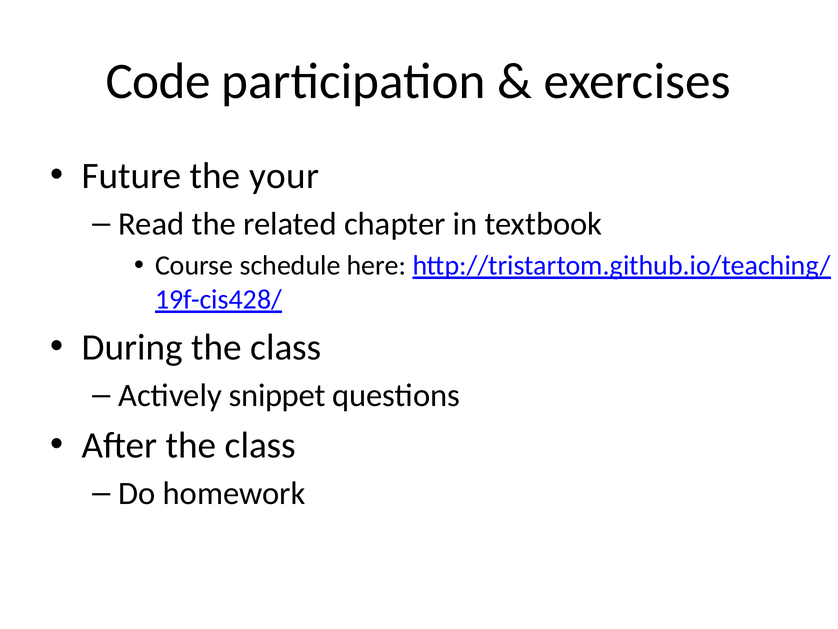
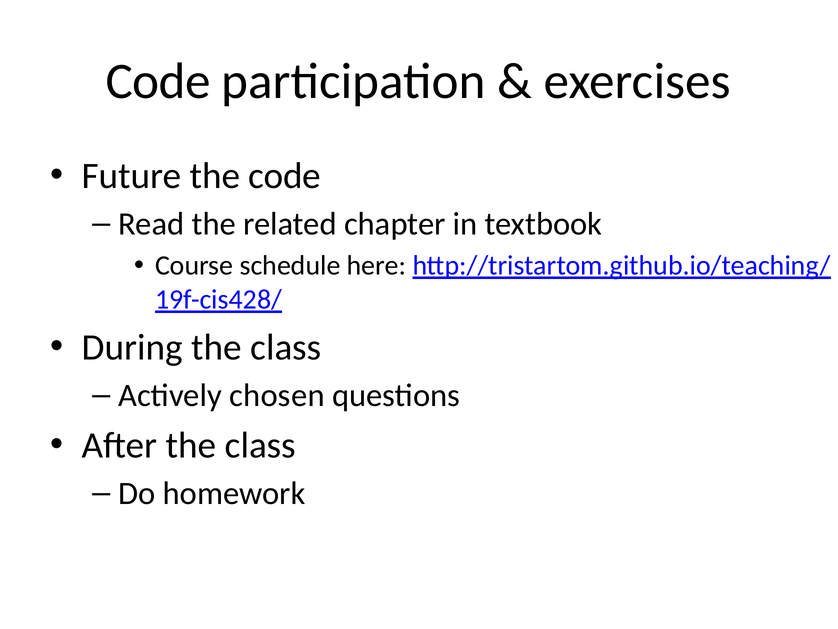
the your: your -> code
snippet: snippet -> chosen
